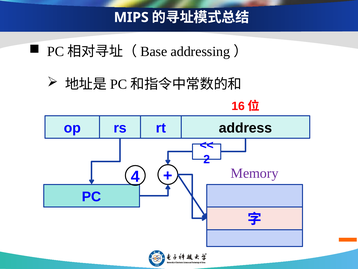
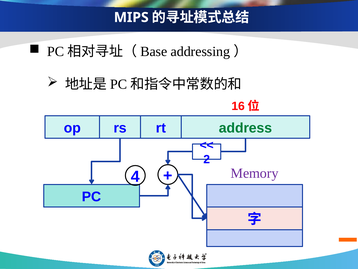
address colour: black -> green
